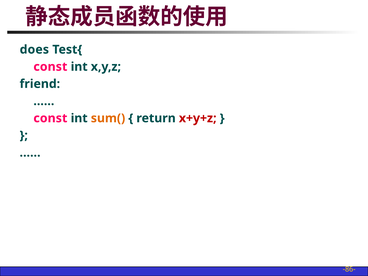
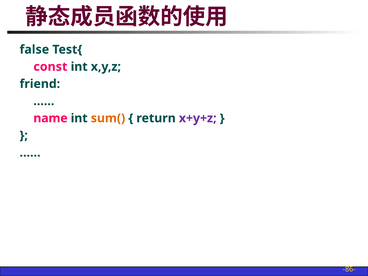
does: does -> false
const at (50, 118): const -> name
x+y+z colour: red -> purple
